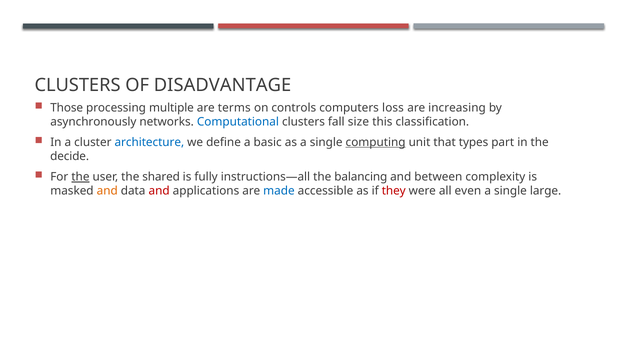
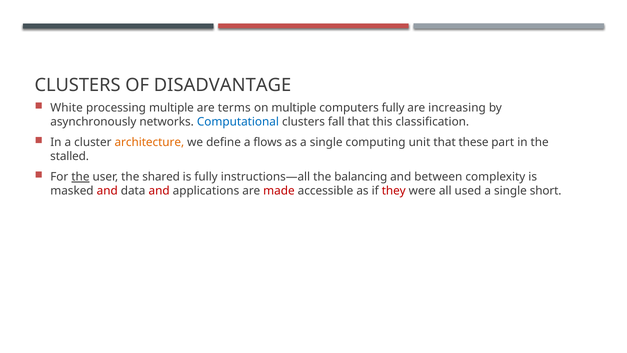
Those: Those -> White
on controls: controls -> multiple
computers loss: loss -> fully
fall size: size -> that
architecture colour: blue -> orange
basic: basic -> flows
computing underline: present -> none
types: types -> these
decide: decide -> stalled
and at (107, 191) colour: orange -> red
made colour: blue -> red
even: even -> used
large: large -> short
